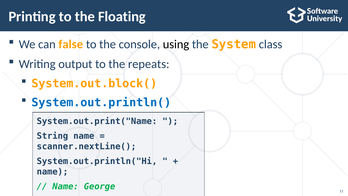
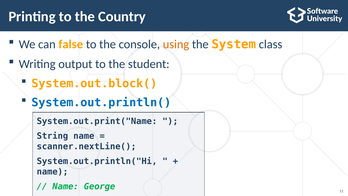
Floating: Floating -> Country
using colour: black -> orange
repeats: repeats -> student
